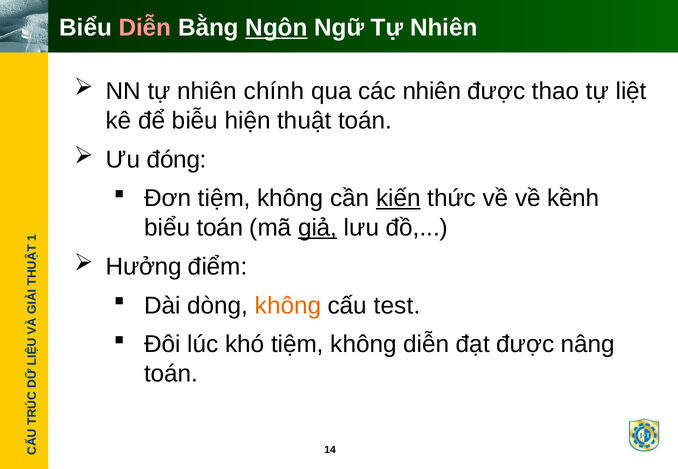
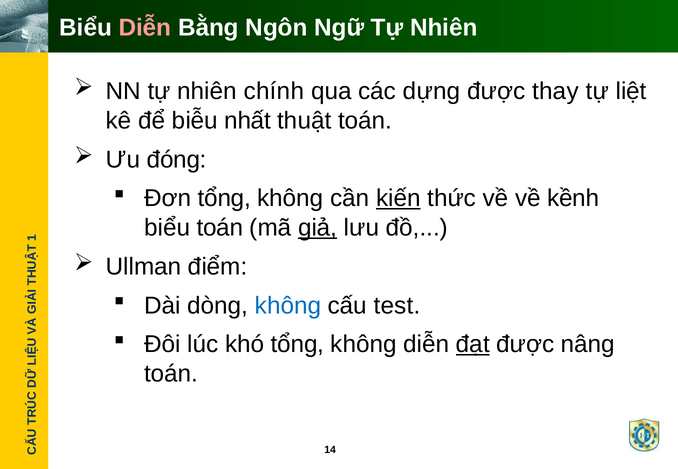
Ngôn underline: present -> none
các nhiên: nhiên -> dựng
thao: thao -> thay
hiện: hiện -> nhất
Đơn tiệm: tiệm -> tổng
Hưởng: Hưởng -> Ullman
không at (288, 306) colour: orange -> blue
khó tiệm: tiệm -> tổng
đạt underline: none -> present
